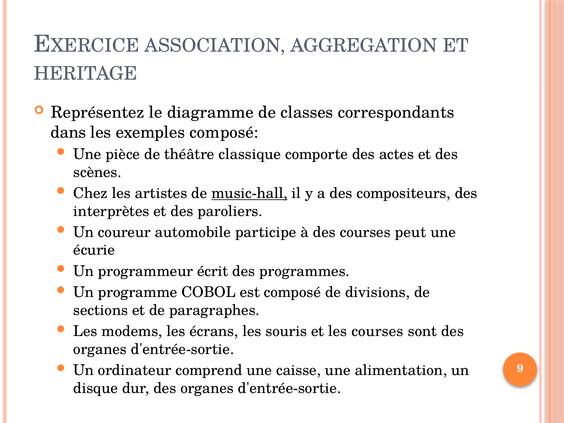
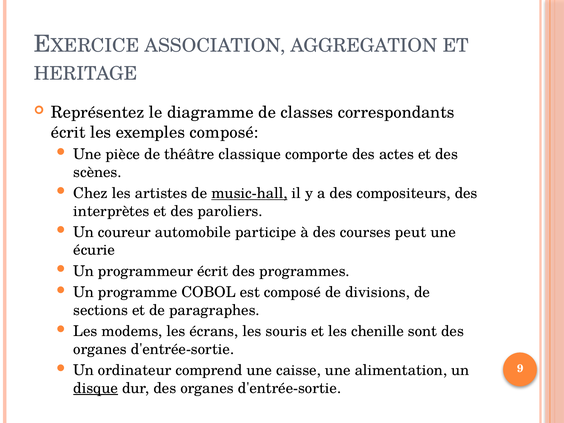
dans at (68, 132): dans -> écrit
les courses: courses -> chenille
disque underline: none -> present
